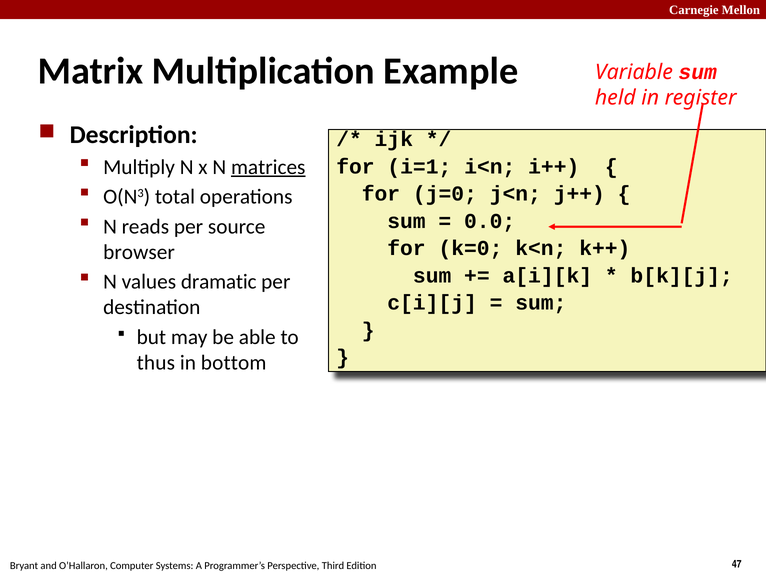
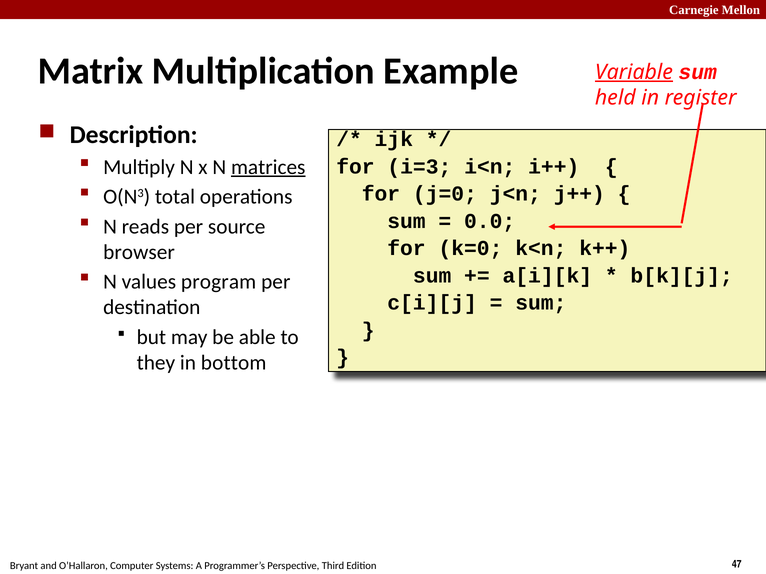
Variable underline: none -> present
i=1: i=1 -> i=3
dramatic: dramatic -> program
thus: thus -> they
